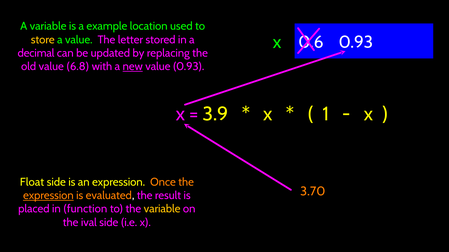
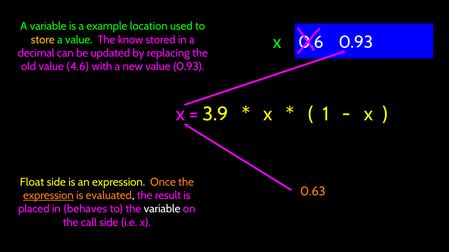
letter: letter -> know
6.8: 6.8 -> 4.6
new underline: present -> none
3.70: 3.70 -> 0.63
function: function -> behaves
variable at (162, 209) colour: yellow -> white
ival: ival -> call
